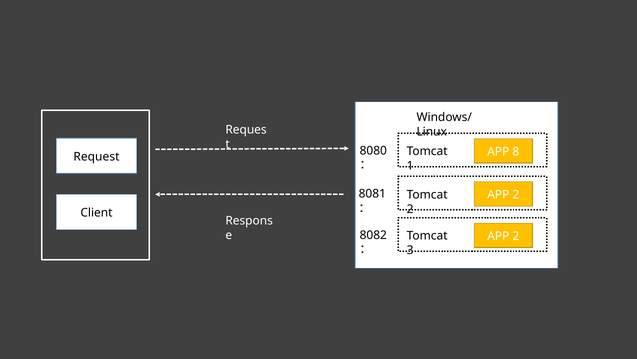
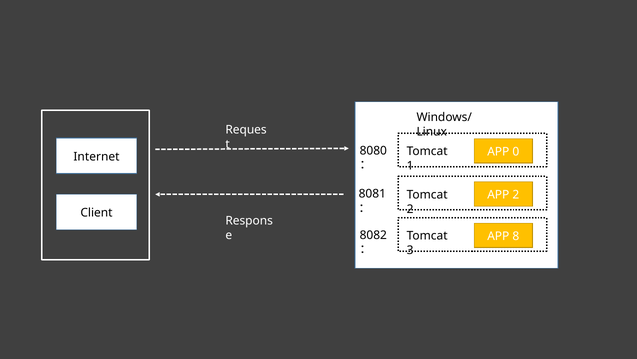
8: 8 -> 0
Request: Request -> Internet
2 at (516, 236): 2 -> 8
